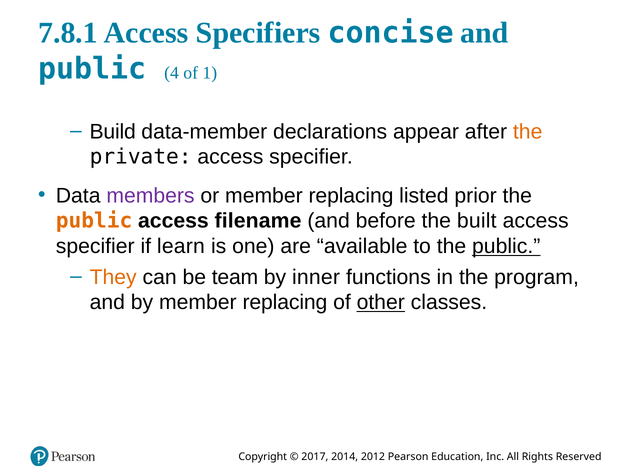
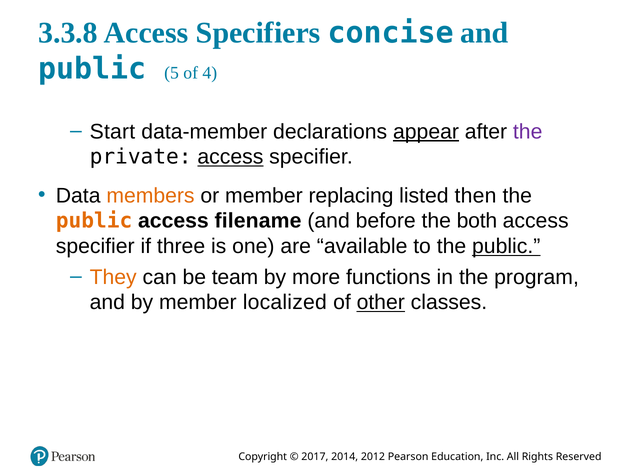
7.8.1: 7.8.1 -> 3.3.8
4: 4 -> 5
1: 1 -> 4
Build: Build -> Start
appear underline: none -> present
the at (528, 132) colour: orange -> purple
access at (230, 157) underline: none -> present
members colour: purple -> orange
prior: prior -> then
built: built -> both
learn: learn -> three
inner: inner -> more
by member replacing: replacing -> localized
